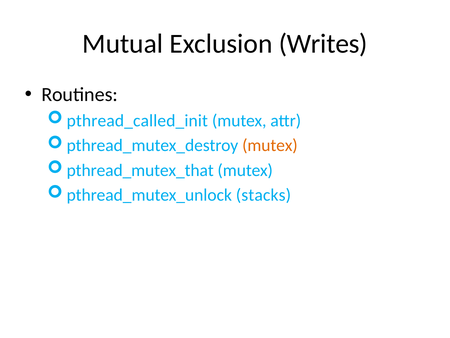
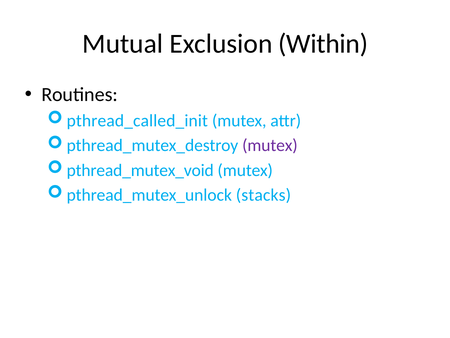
Writes: Writes -> Within
mutex at (270, 145) colour: orange -> purple
pthread_mutex_that: pthread_mutex_that -> pthread_mutex_void
